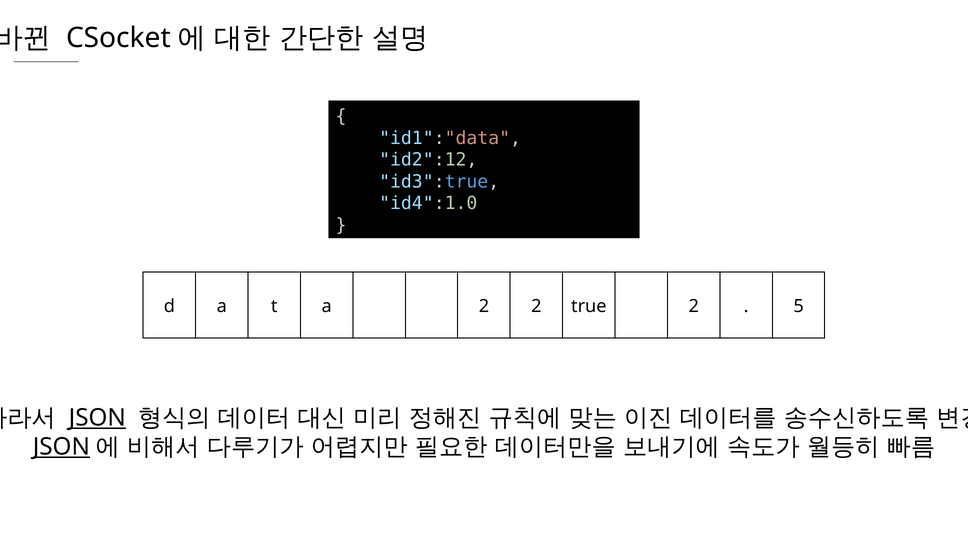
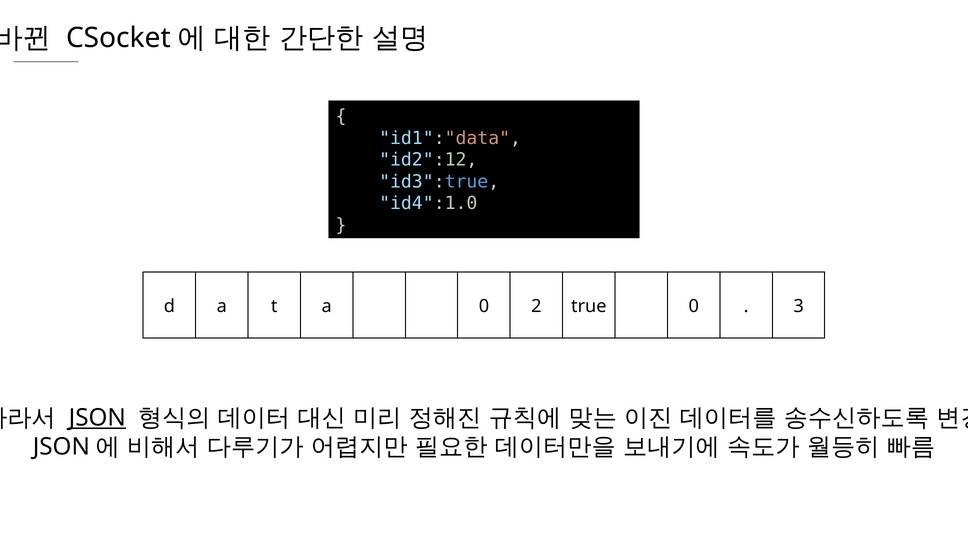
a 2: 2 -> 0
2 at (694, 306): 2 -> 0
5: 5 -> 3
JSON at (61, 447) underline: present -> none
